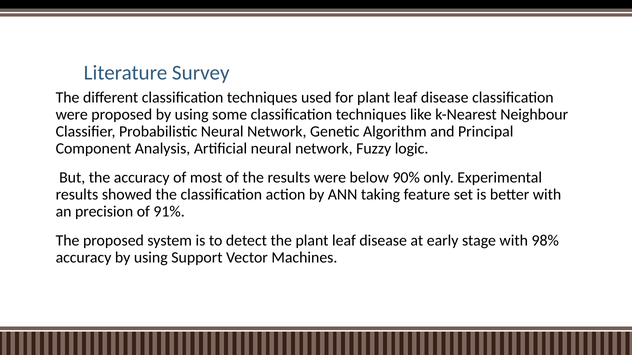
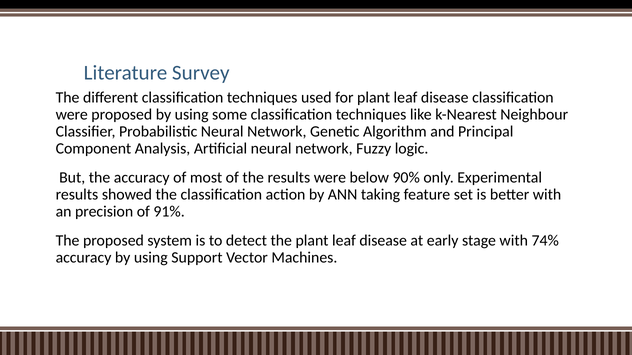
98%: 98% -> 74%
